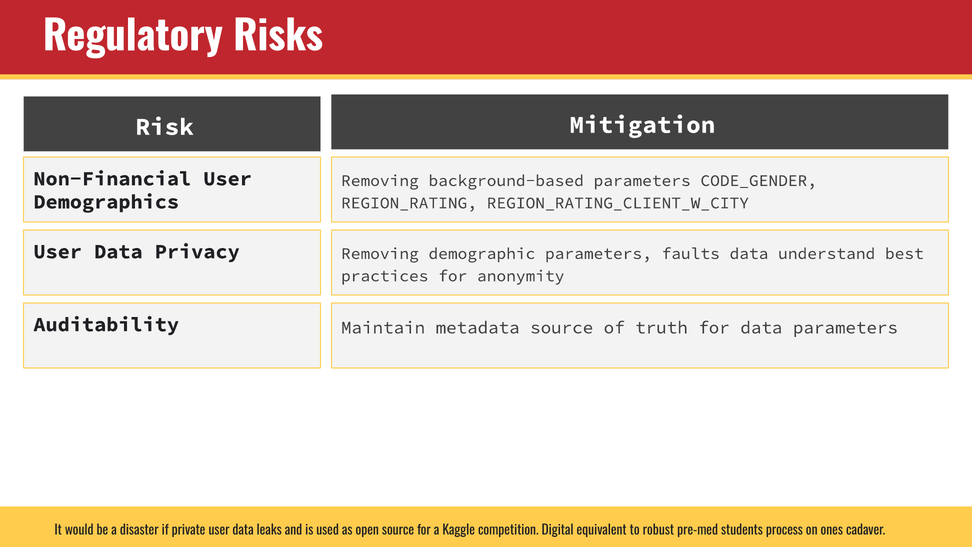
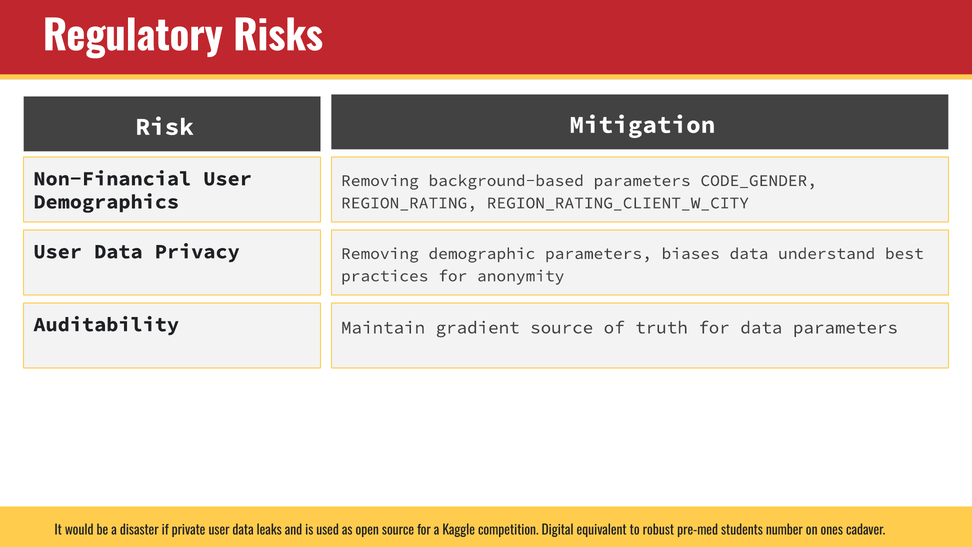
faults: faults -> biases
metadata: metadata -> gradient
process: process -> number
